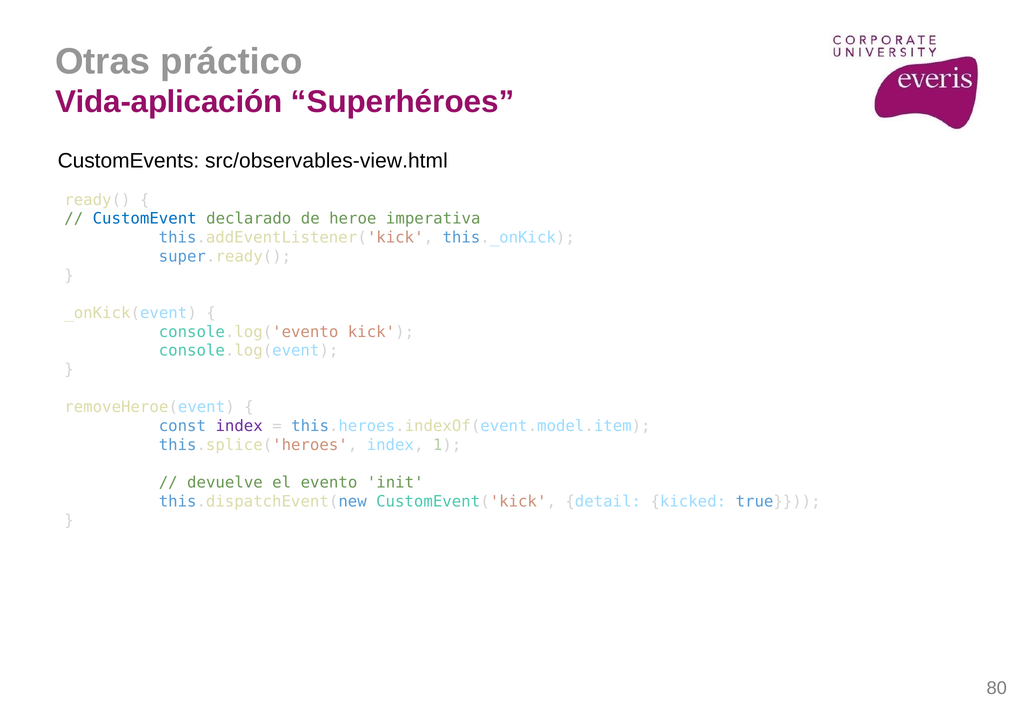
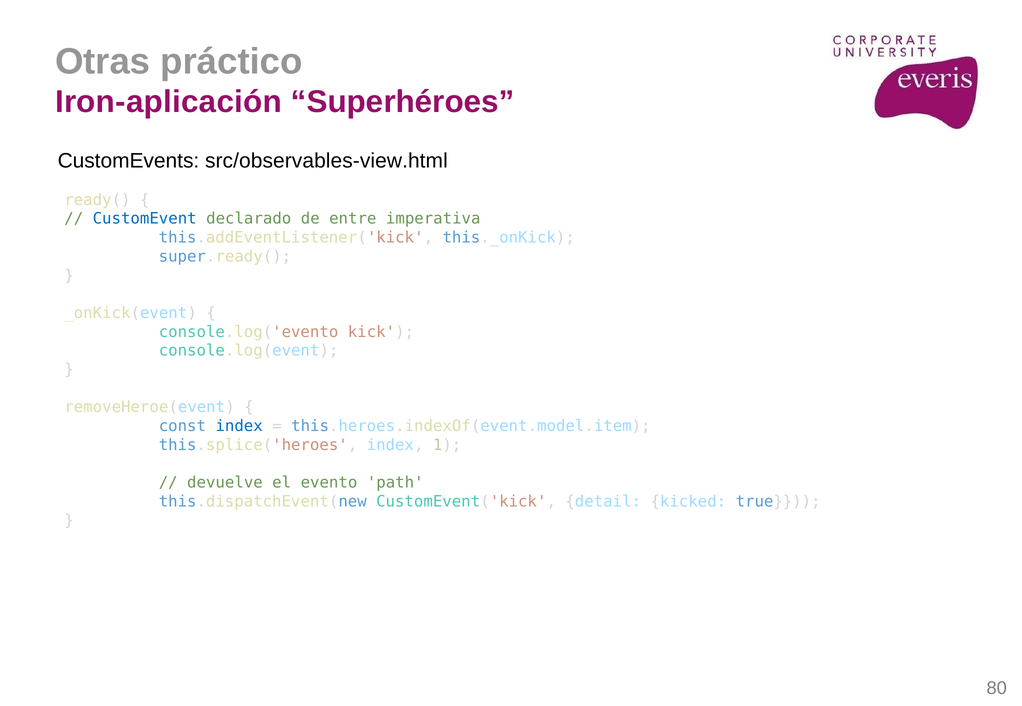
Vida-aplicación: Vida-aplicación -> Iron-aplicación
heroe: heroe -> entre
index at (239, 426) colour: purple -> blue
init: init -> path
